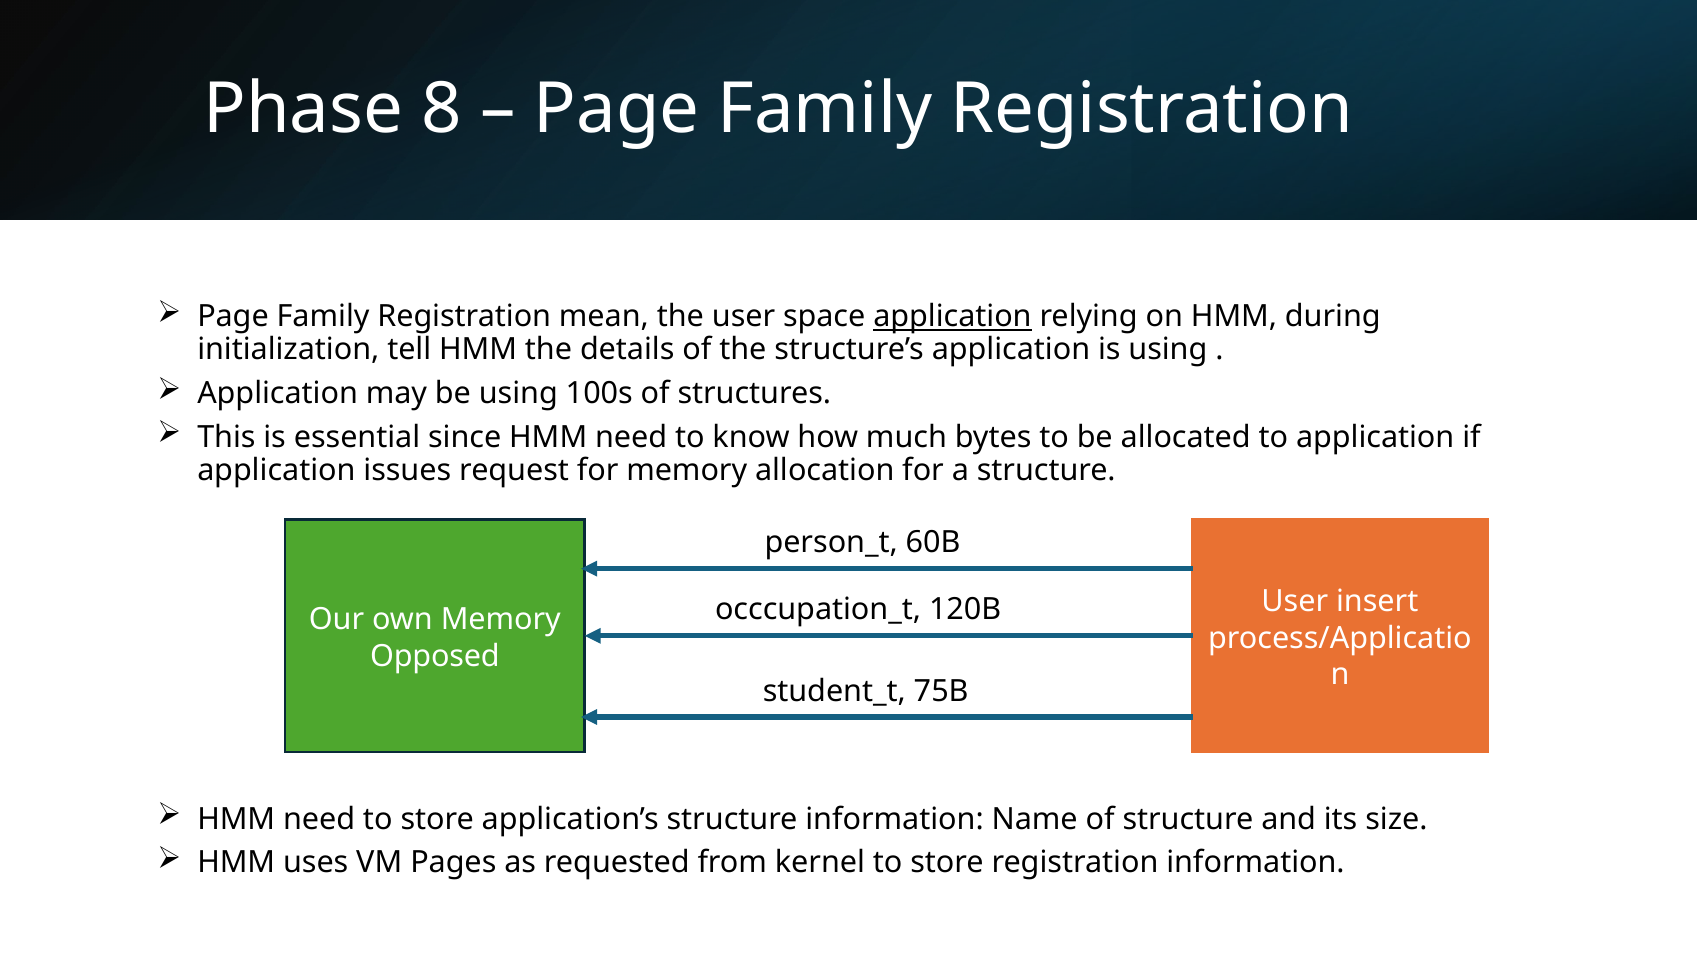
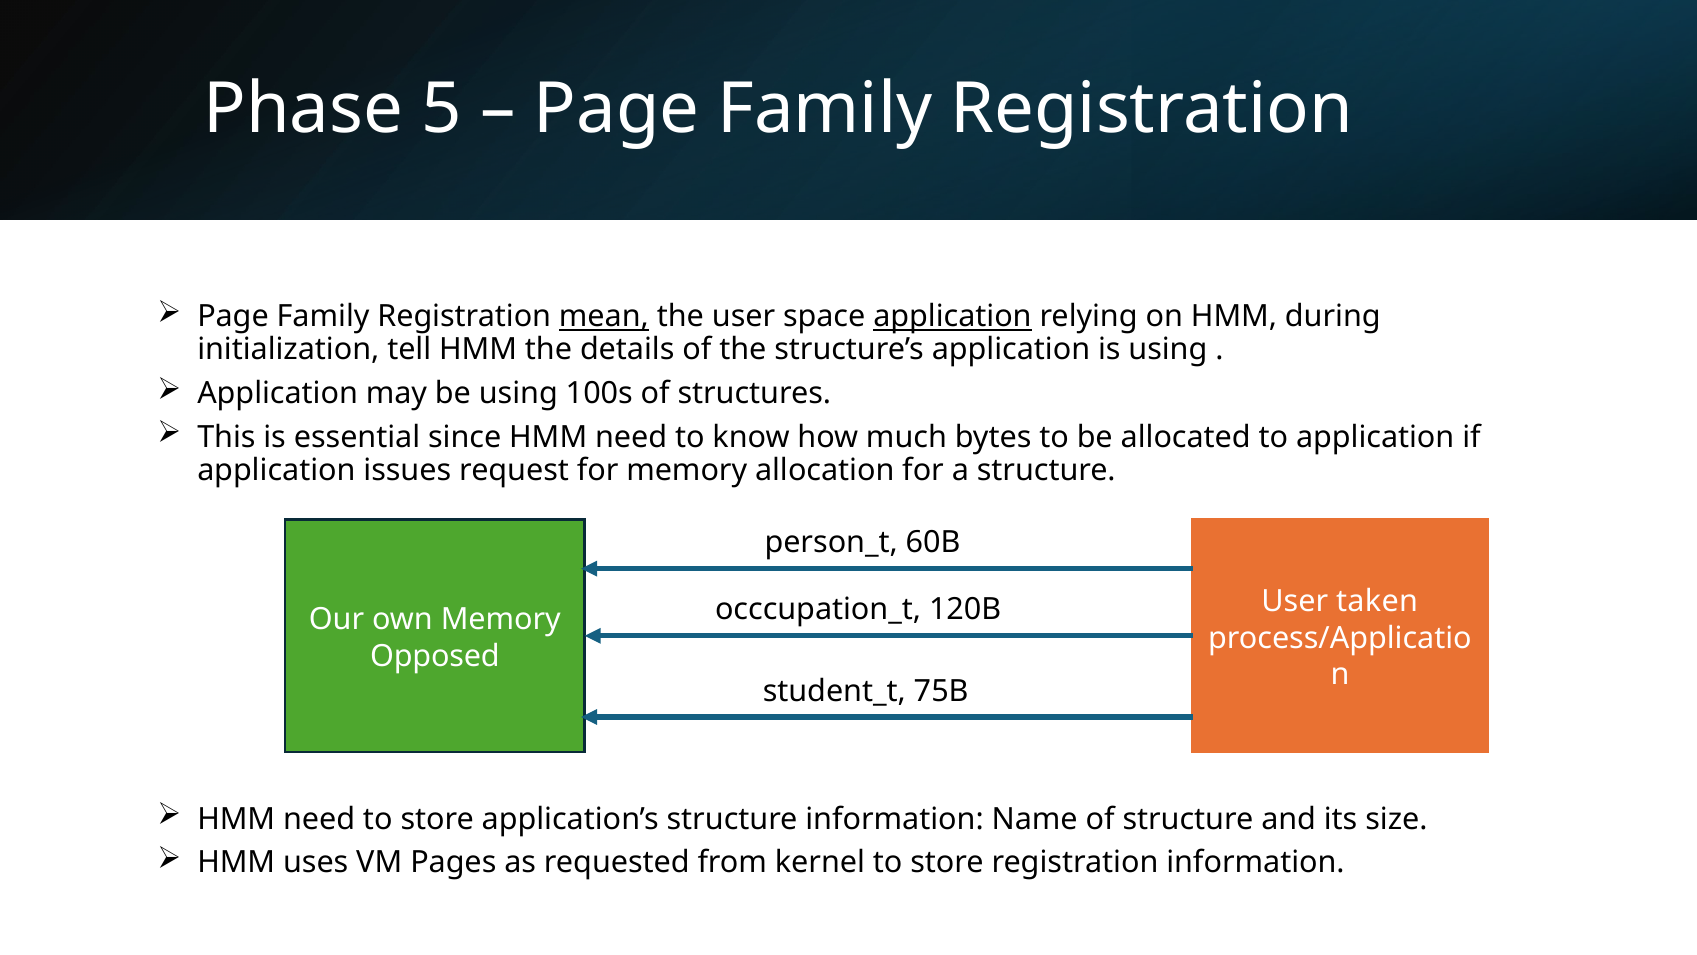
8: 8 -> 5
mean underline: none -> present
insert: insert -> taken
